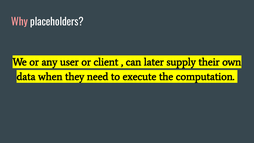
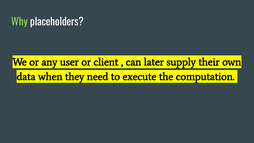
Why colour: pink -> light green
